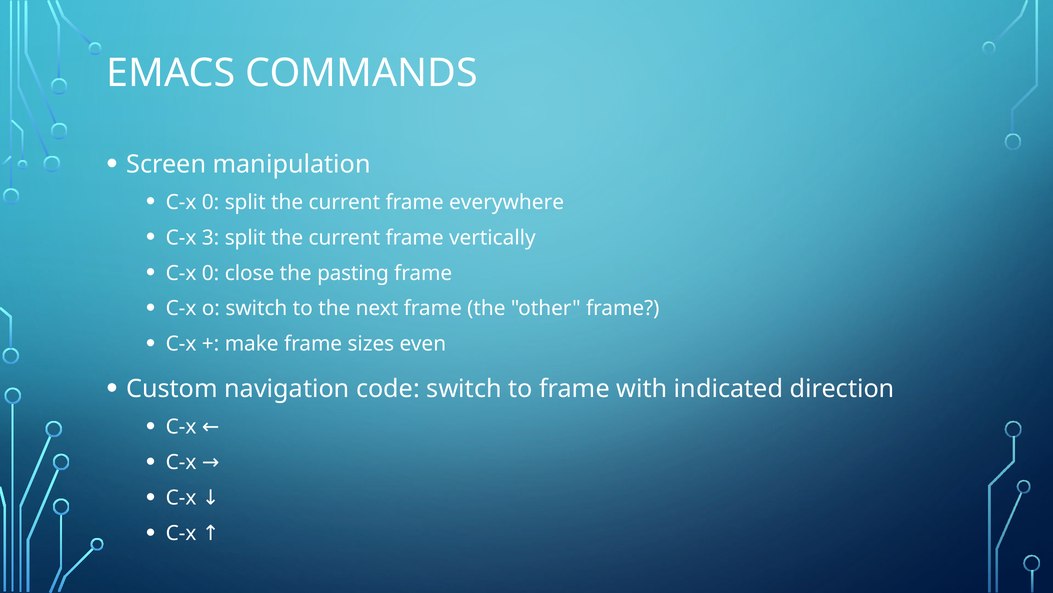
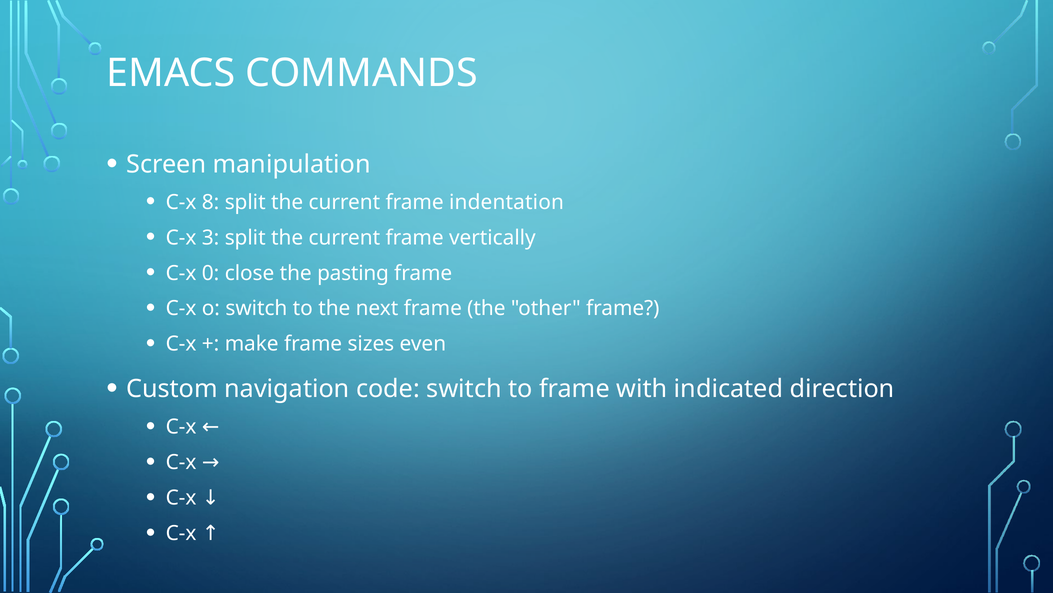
0 at (211, 202): 0 -> 8
everywhere: everywhere -> indentation
